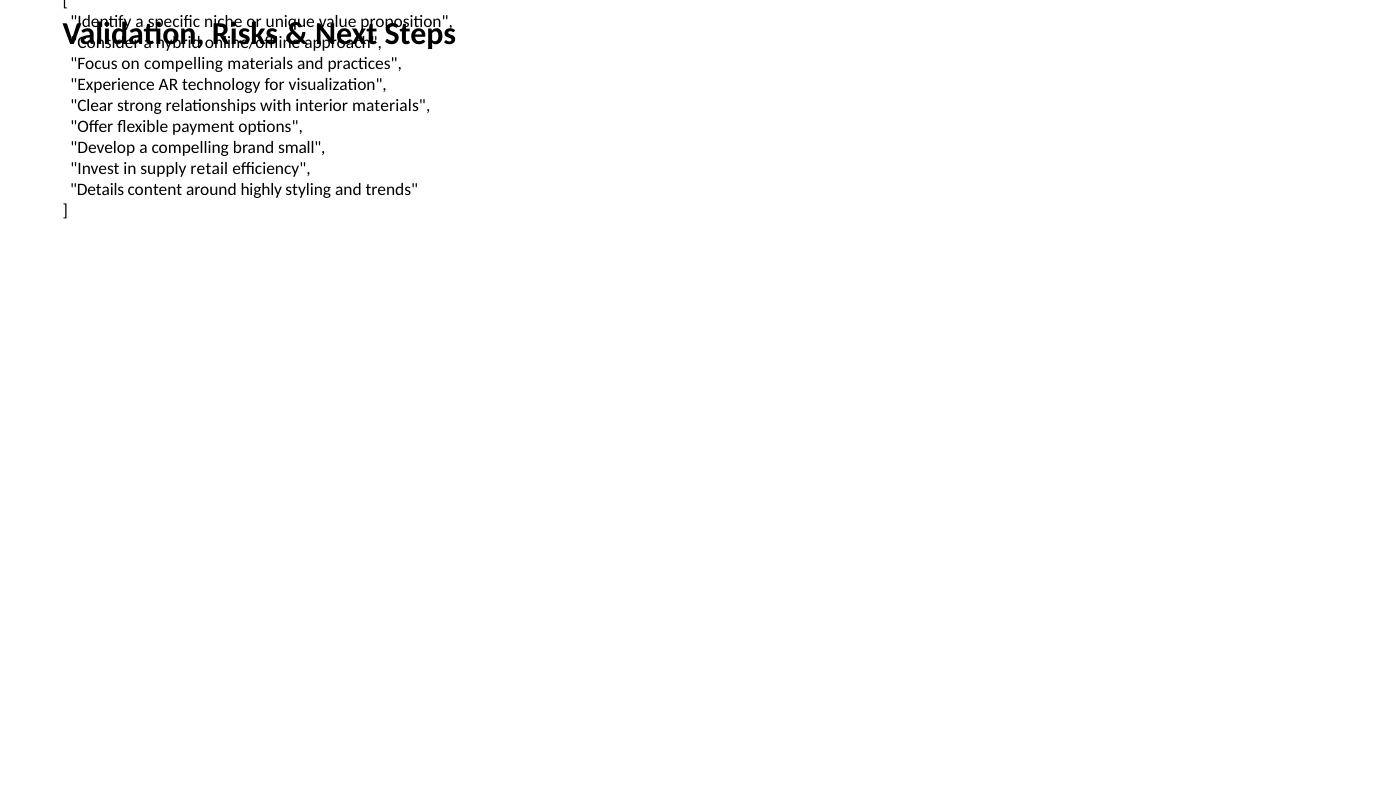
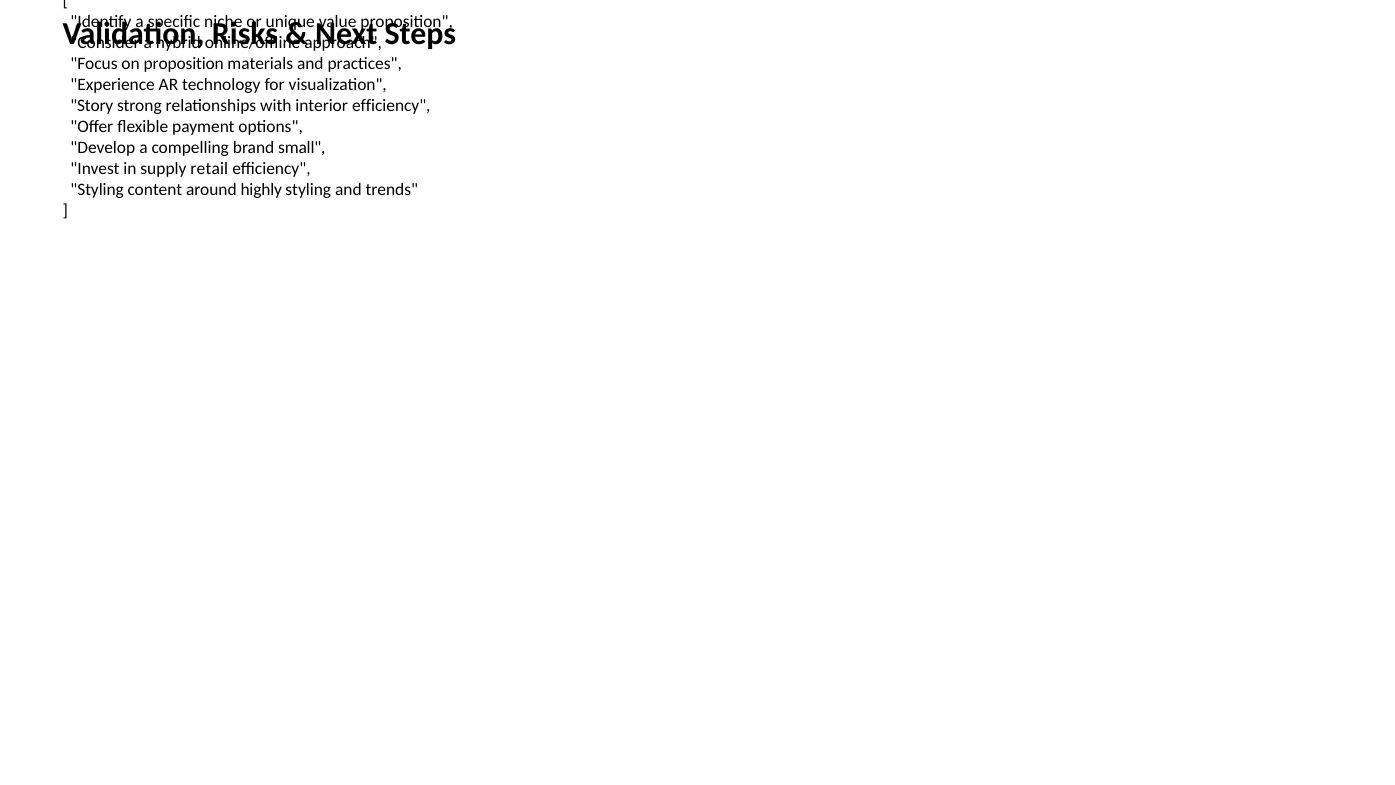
on compelling: compelling -> proposition
Clear: Clear -> Story
interior materials: materials -> efficiency
Details at (97, 190): Details -> Styling
